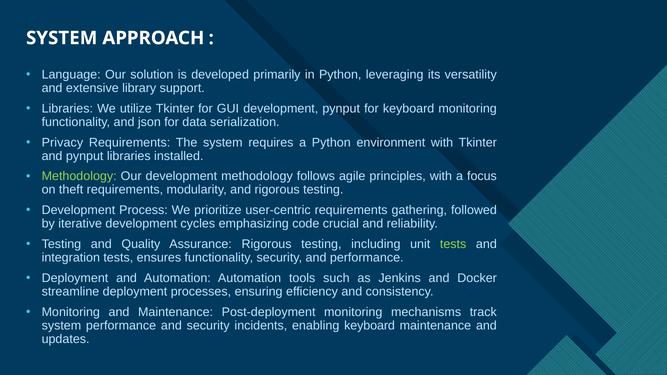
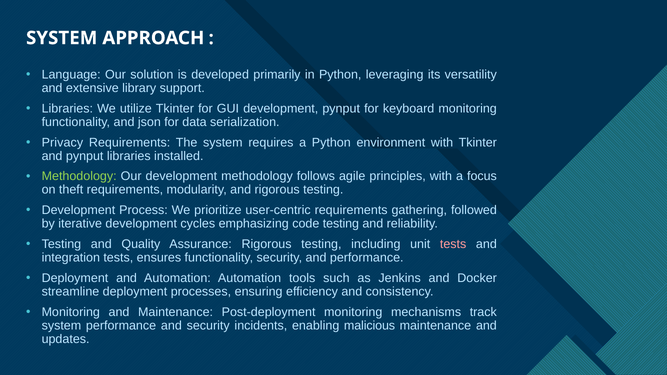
code crucial: crucial -> testing
tests at (453, 244) colour: light green -> pink
enabling keyboard: keyboard -> malicious
